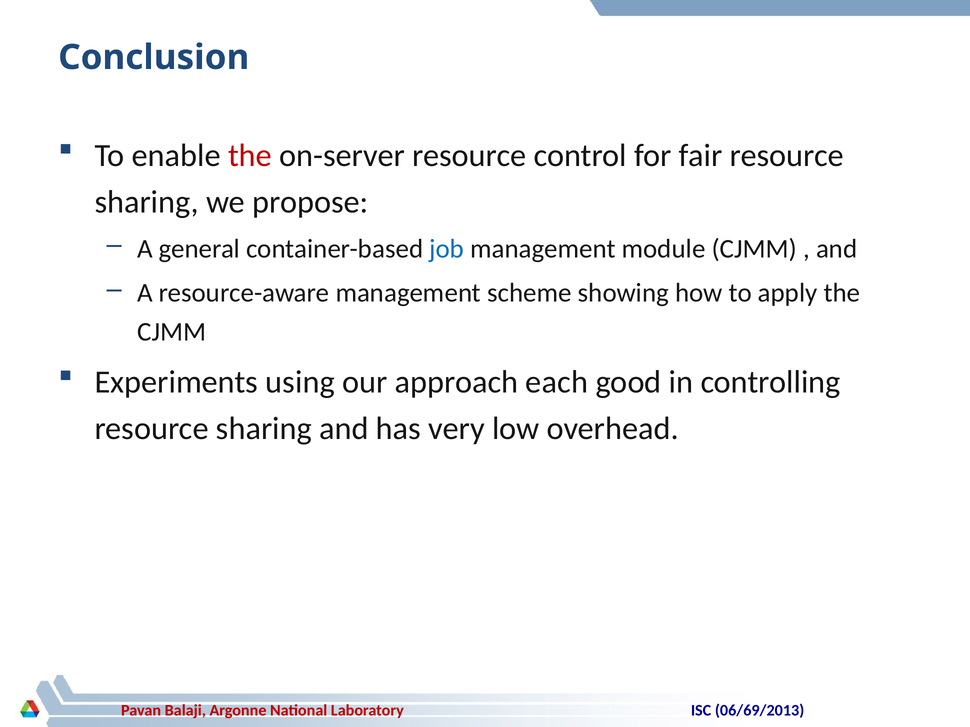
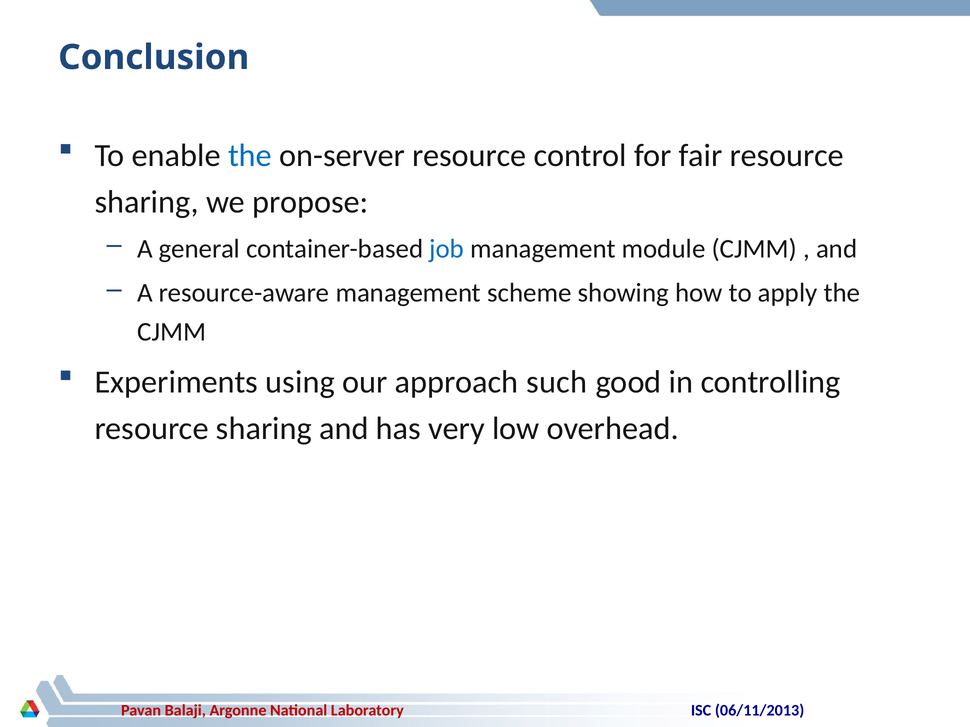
the at (250, 156) colour: red -> blue
each: each -> such
06/69/2013: 06/69/2013 -> 06/11/2013
